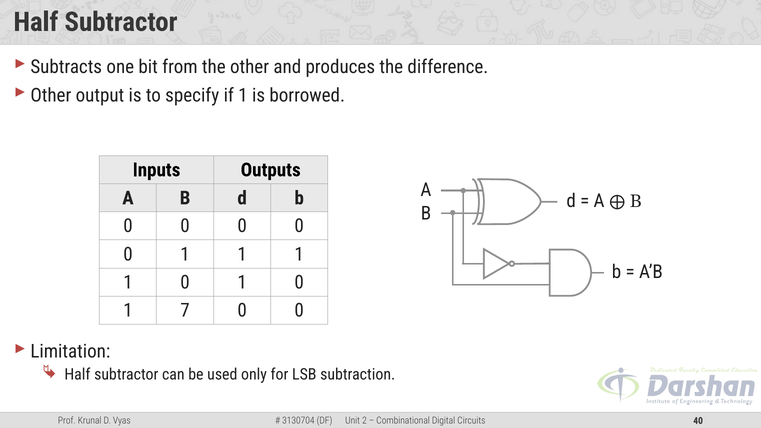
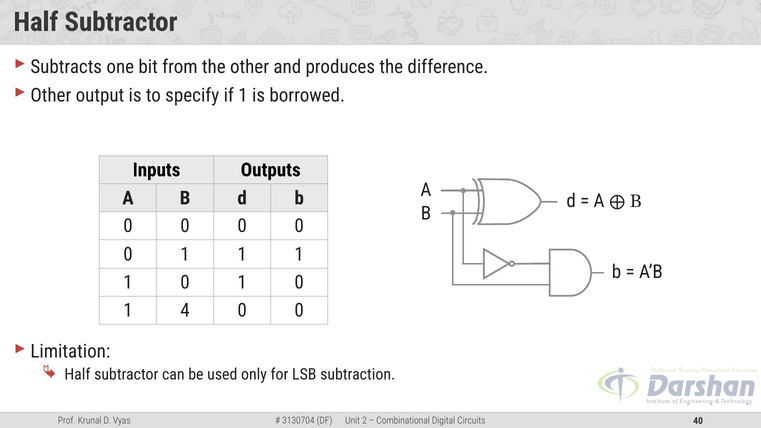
7: 7 -> 4
